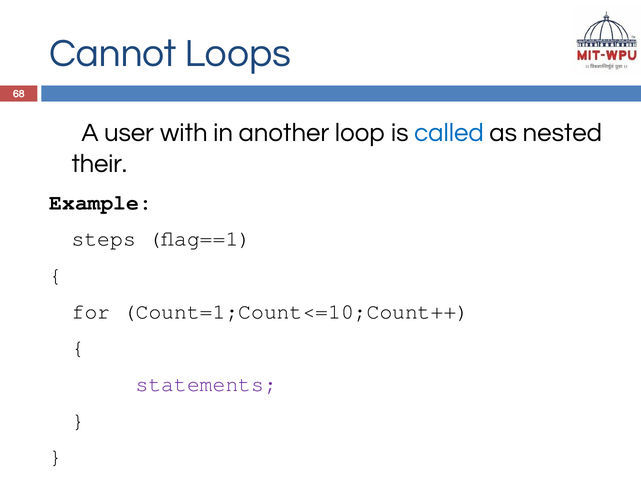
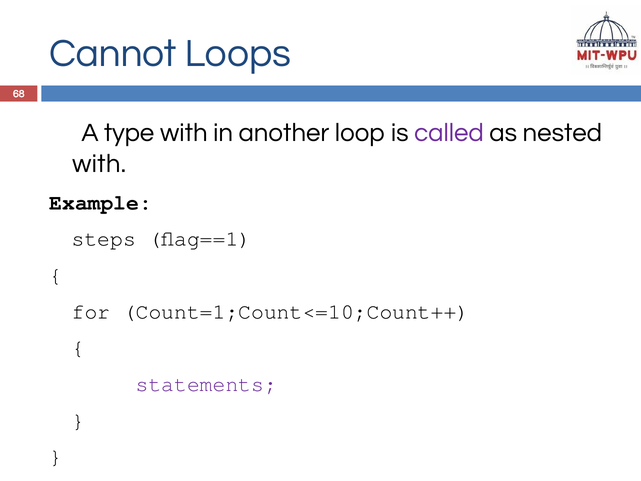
user: user -> type
called colour: blue -> purple
their at (99, 164): their -> with
